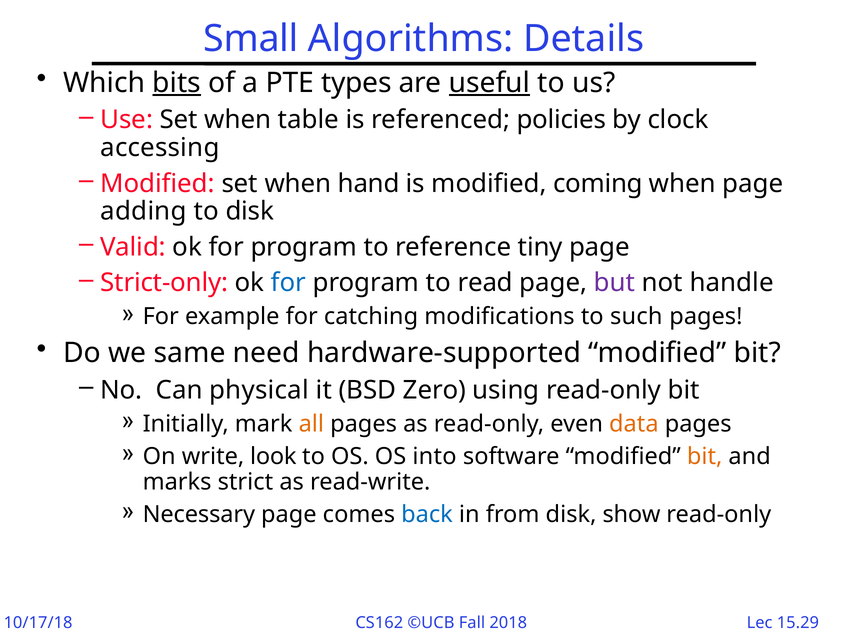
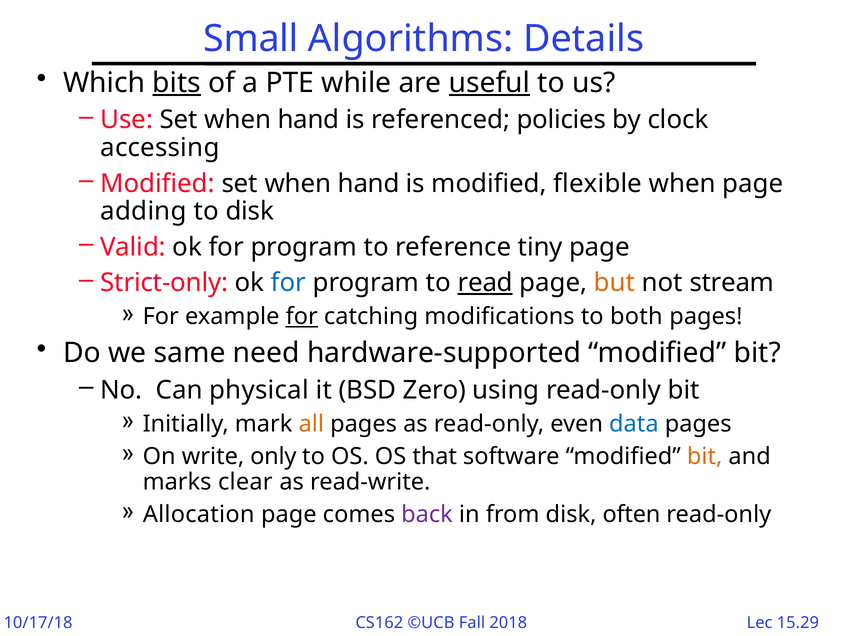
types: types -> while
Use Set when table: table -> hand
coming: coming -> flexible
read underline: none -> present
but colour: purple -> orange
handle: handle -> stream
for at (302, 317) underline: none -> present
such: such -> both
data colour: orange -> blue
look: look -> only
into: into -> that
strict: strict -> clear
Necessary: Necessary -> Allocation
back colour: blue -> purple
show: show -> often
